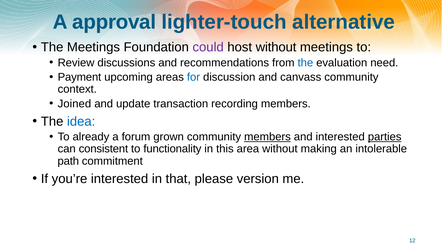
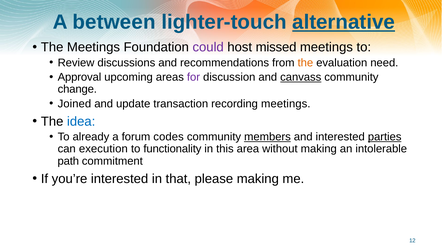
approval: approval -> between
alternative underline: none -> present
host without: without -> missed
the at (305, 63) colour: blue -> orange
Payment: Payment -> Approval
for colour: blue -> purple
canvass underline: none -> present
context: context -> change
recording members: members -> meetings
grown: grown -> codes
consistent: consistent -> execution
please version: version -> making
